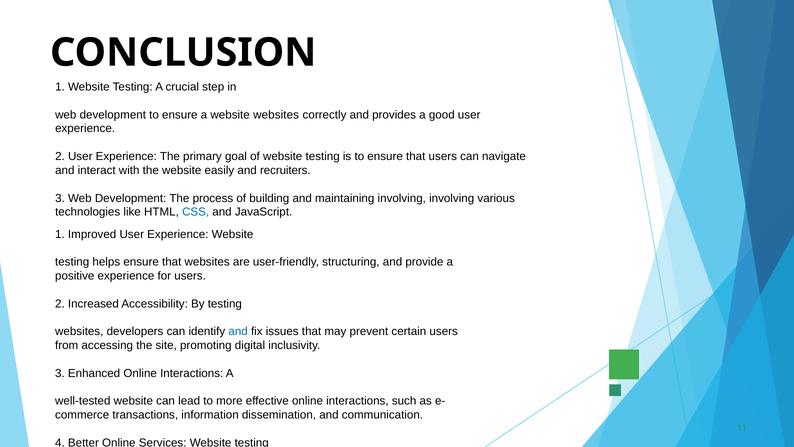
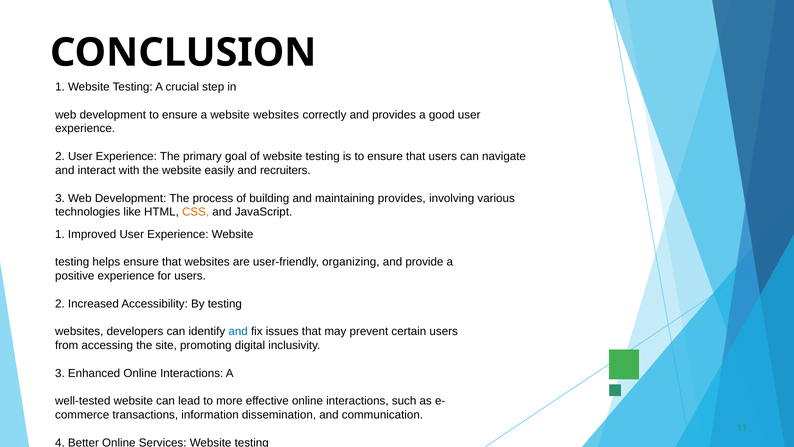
maintaining involving: involving -> provides
CSS colour: blue -> orange
structuring: structuring -> organizing
